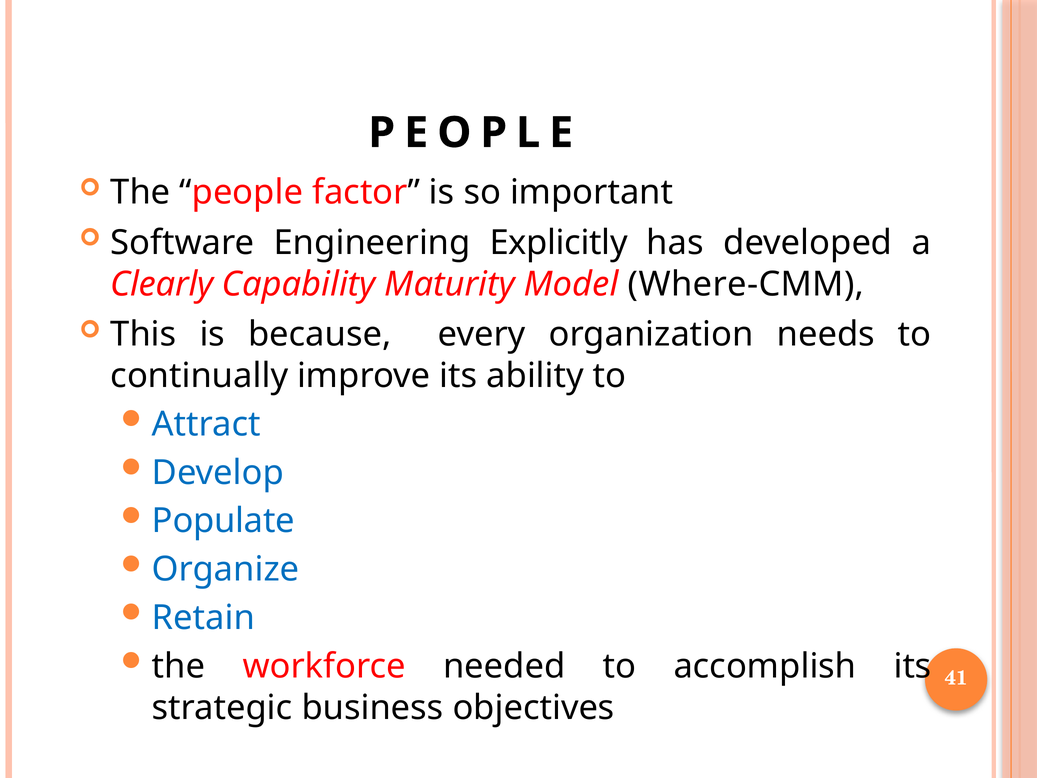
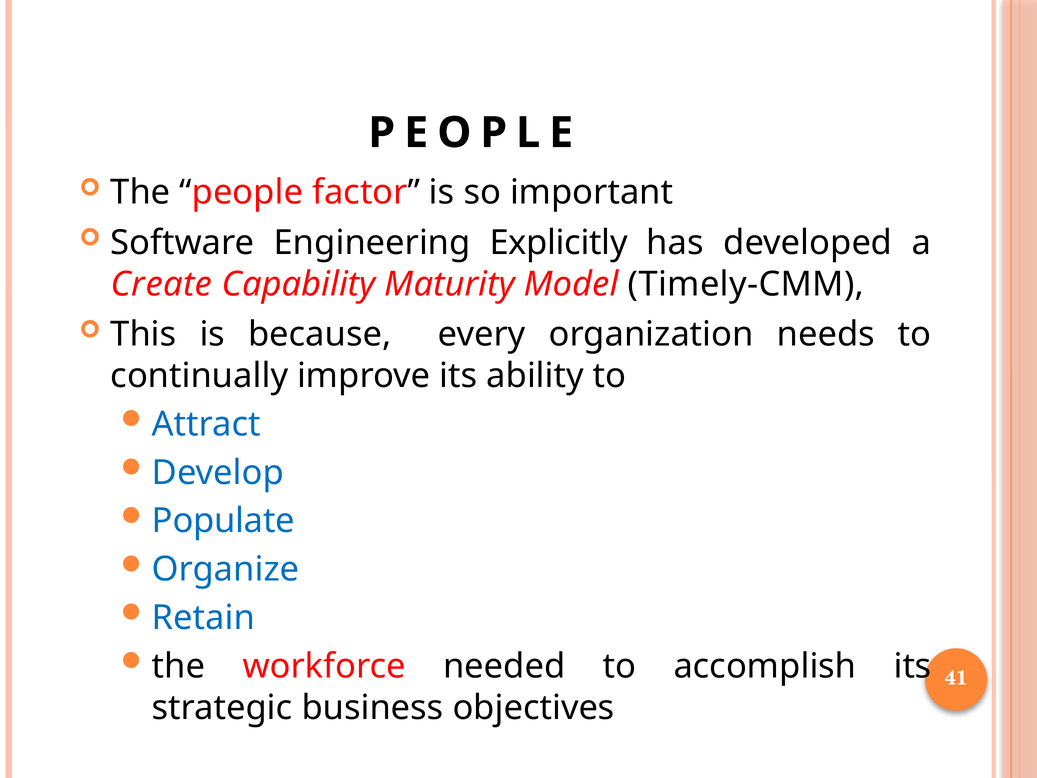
Clearly: Clearly -> Create
Where-CMM: Where-CMM -> Timely-CMM
